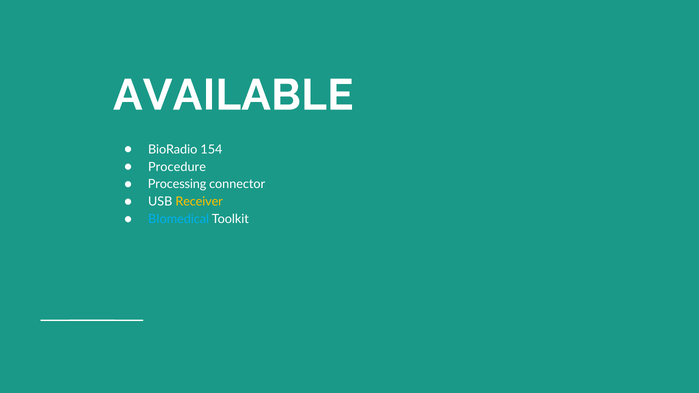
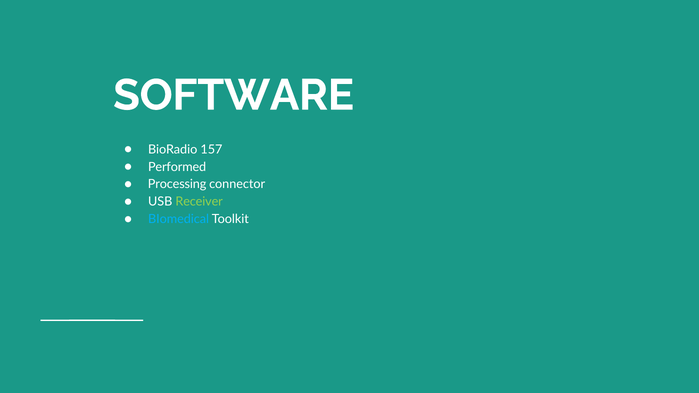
AVAILABLE: AVAILABLE -> SOFTWARE
154: 154 -> 157
Procedure: Procedure -> Performed
Receiver colour: yellow -> light green
